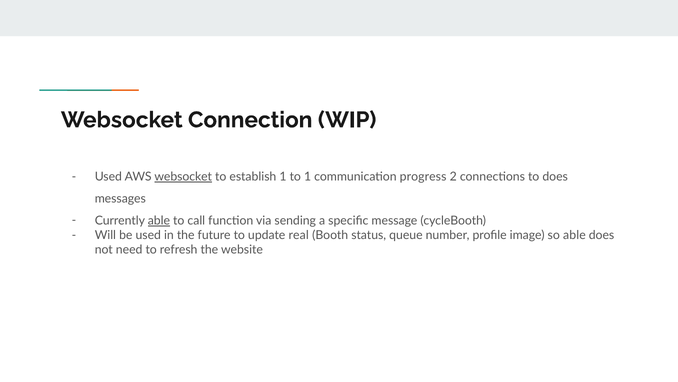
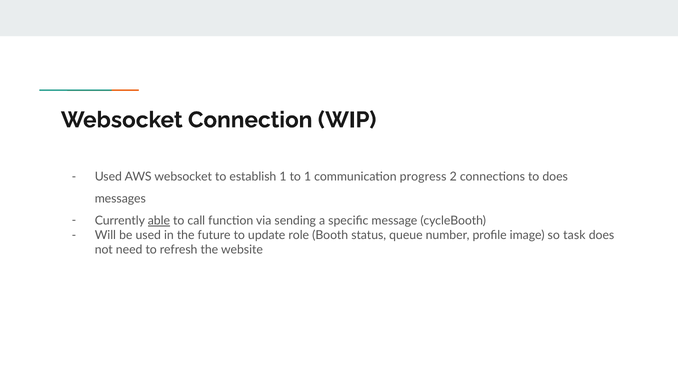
websocket at (183, 176) underline: present -> none
real: real -> role
so able: able -> task
